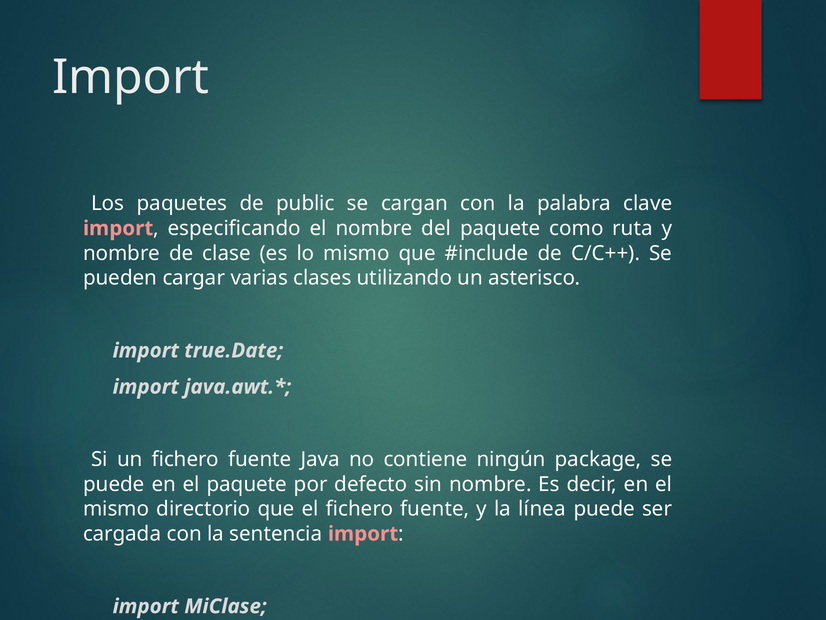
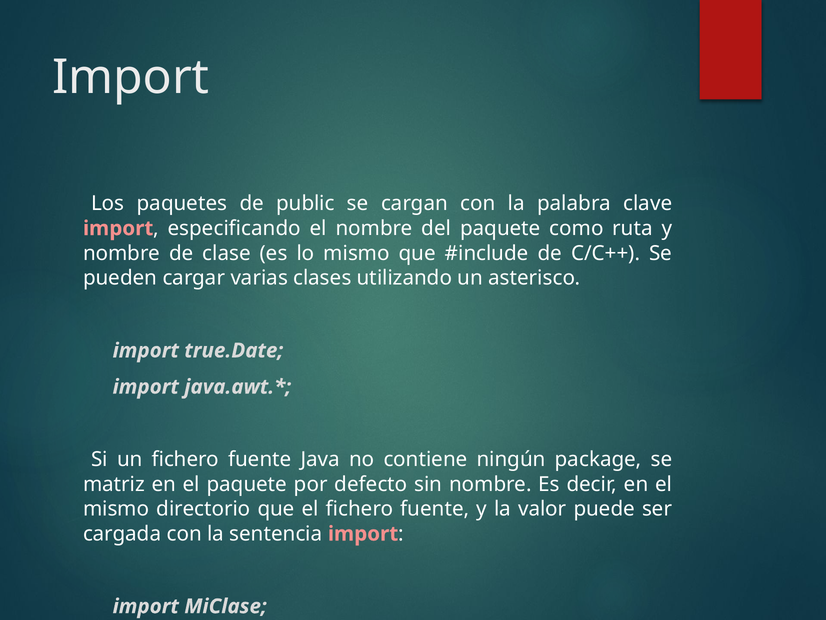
puede at (114, 484): puede -> matriz
línea: línea -> valor
